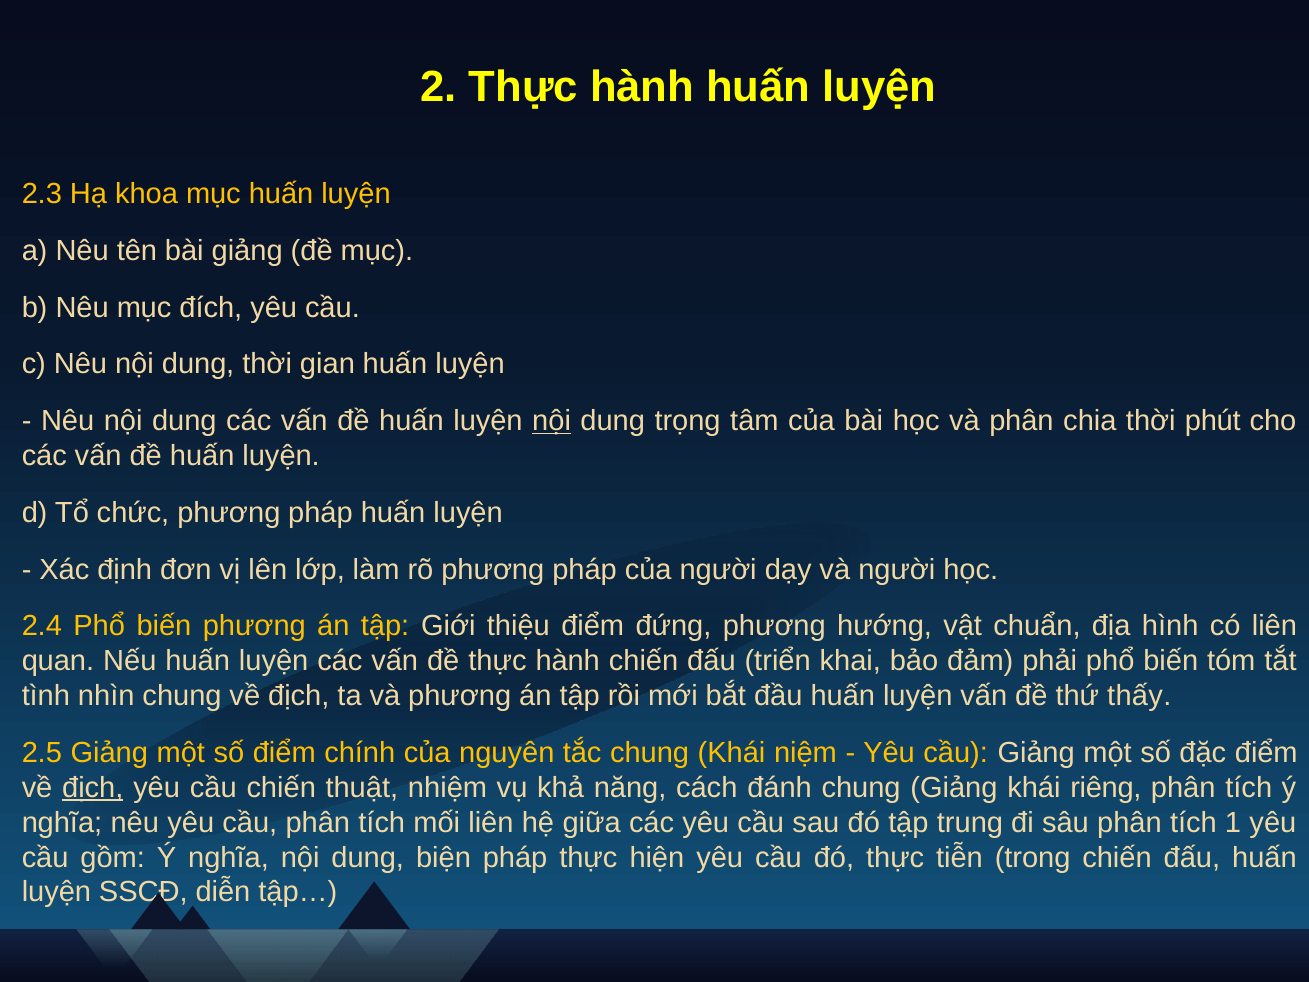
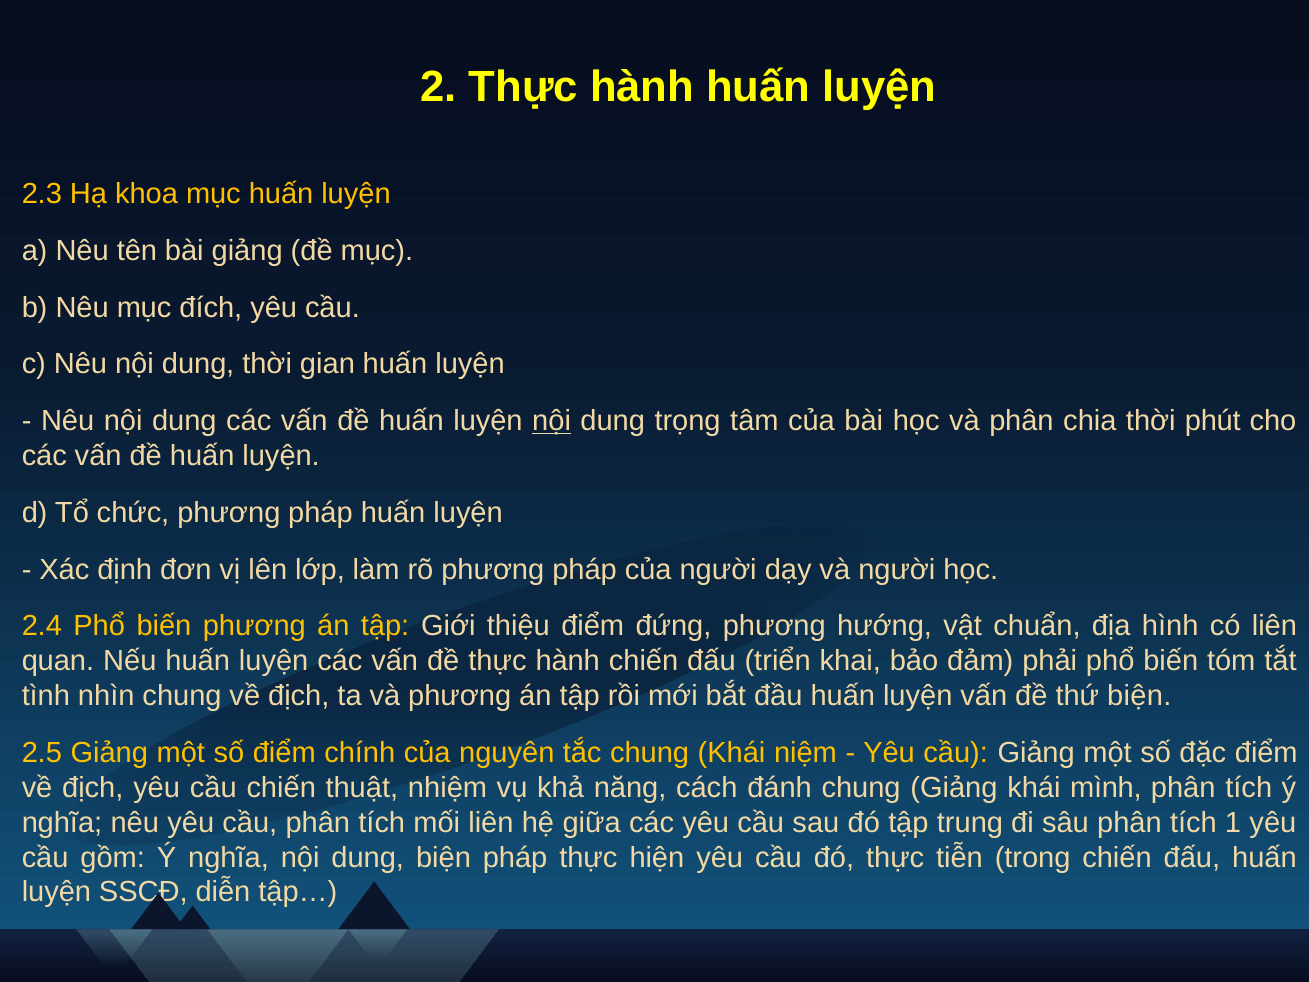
thứ thấy: thấy -> biện
địch at (93, 787) underline: present -> none
riêng: riêng -> mình
